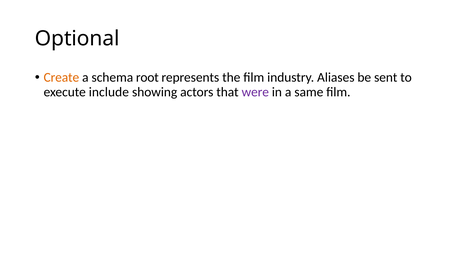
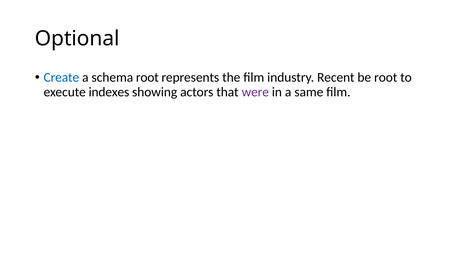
Create colour: orange -> blue
Aliases: Aliases -> Recent
be sent: sent -> root
include: include -> indexes
